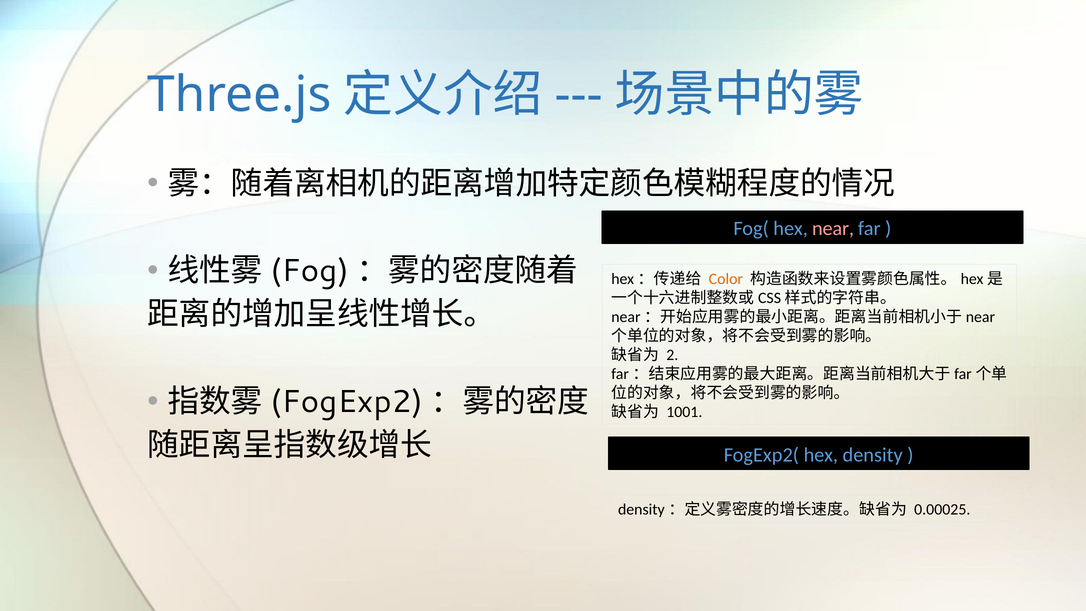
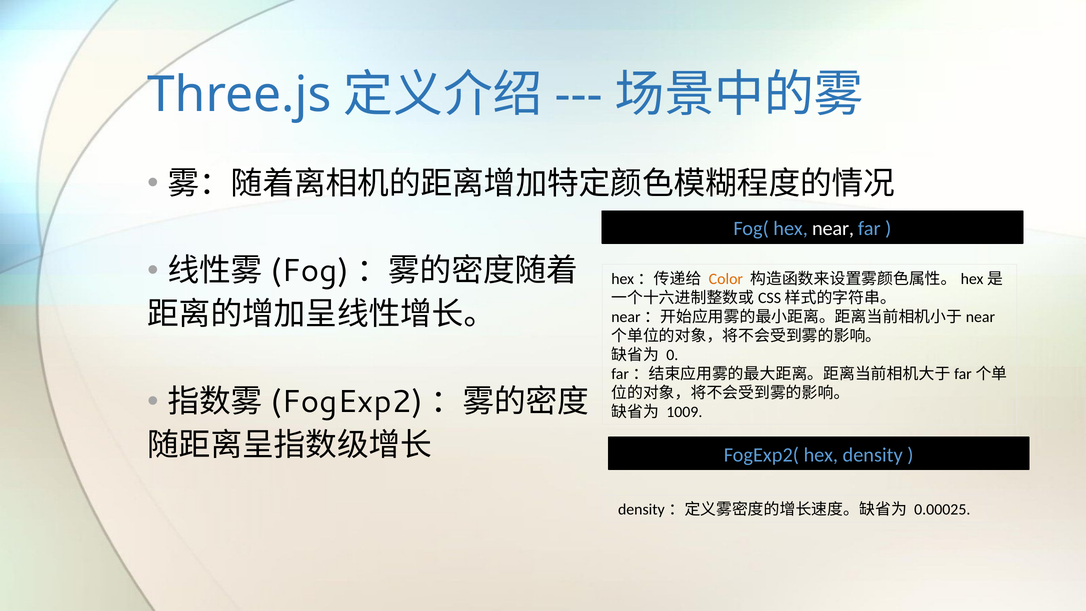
near colour: pink -> white
2: 2 -> 0
1001: 1001 -> 1009
